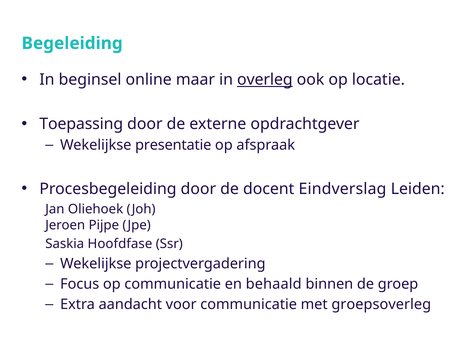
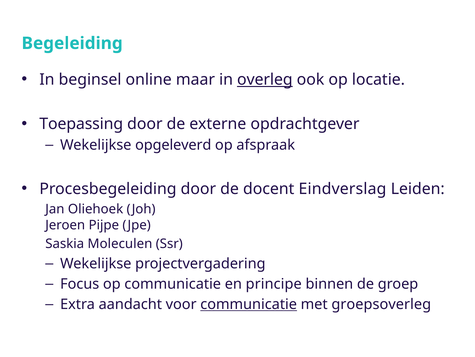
presentatie: presentatie -> opgeleverd
Hoofdfase: Hoofdfase -> Moleculen
behaald: behaald -> principe
communicatie at (249, 304) underline: none -> present
